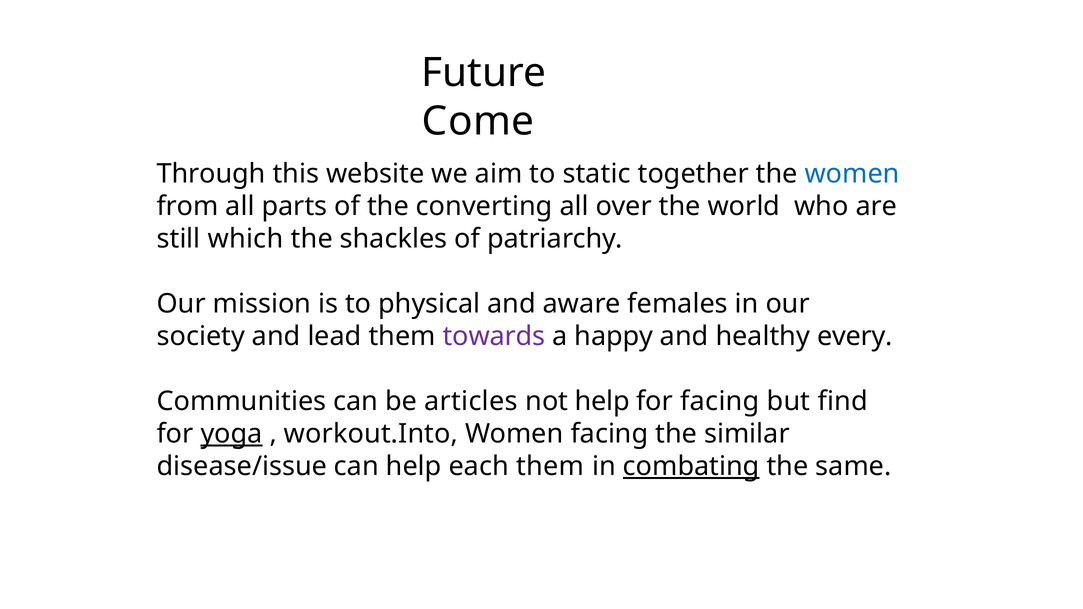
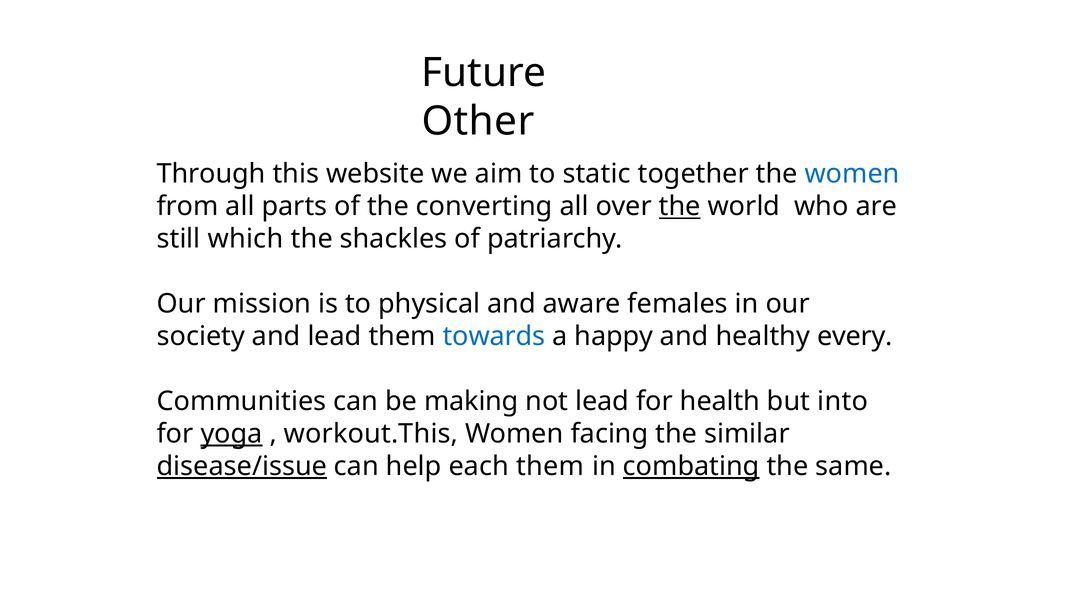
Come: Come -> Other
the at (680, 207) underline: none -> present
towards colour: purple -> blue
articles: articles -> making
not help: help -> lead
for facing: facing -> health
find: find -> into
workout.Into: workout.Into -> workout.This
disease/issue underline: none -> present
